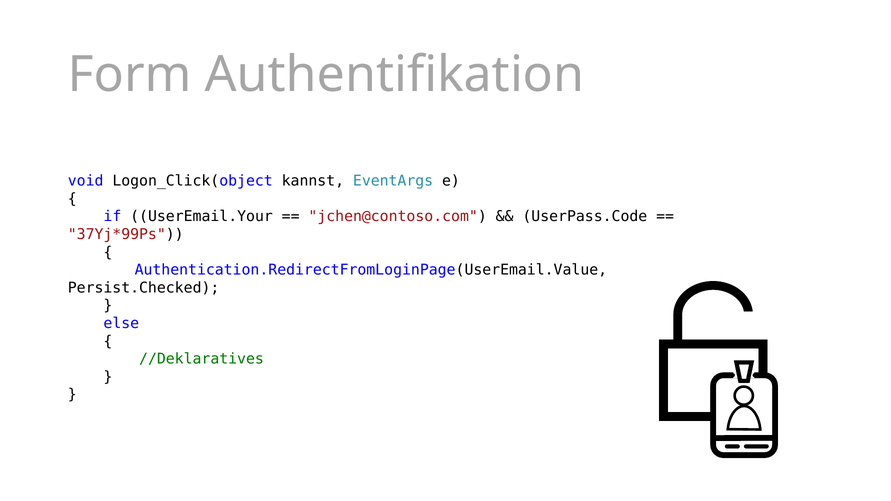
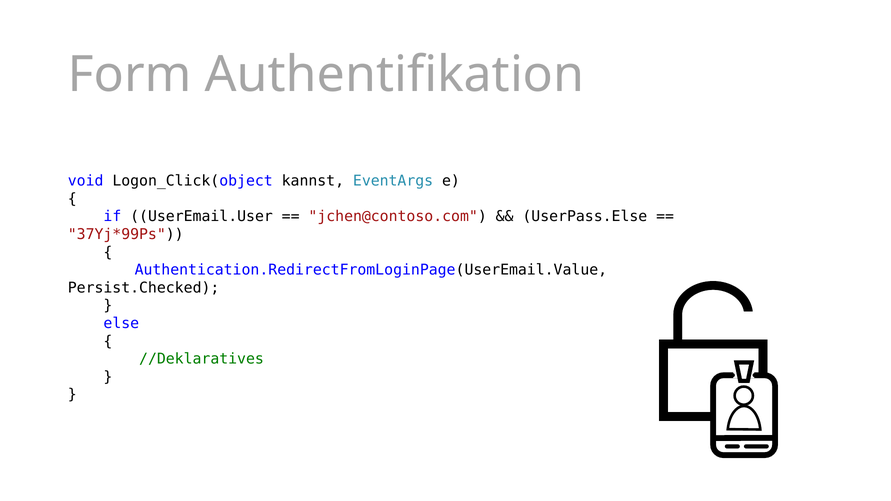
UserEmail.Your: UserEmail.Your -> UserEmail.User
UserPass.Code: UserPass.Code -> UserPass.Else
